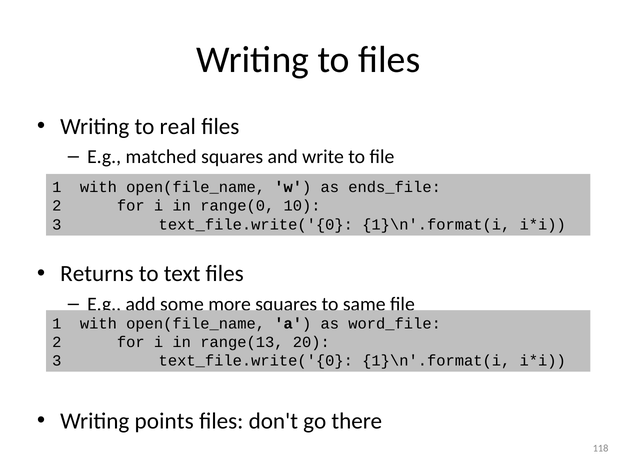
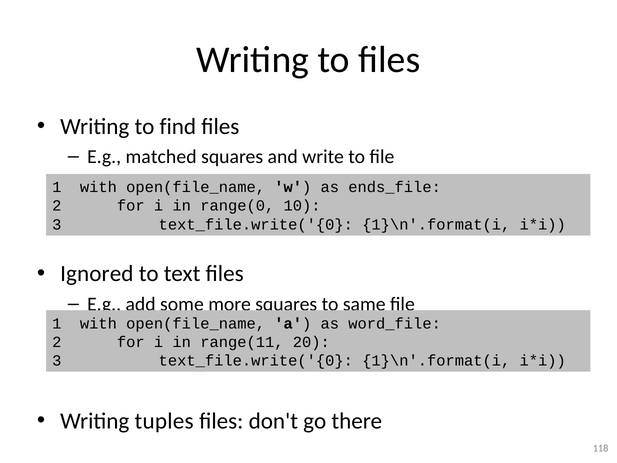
real: real -> find
Returns: Returns -> Ignored
range(13: range(13 -> range(11
points: points -> tuples
